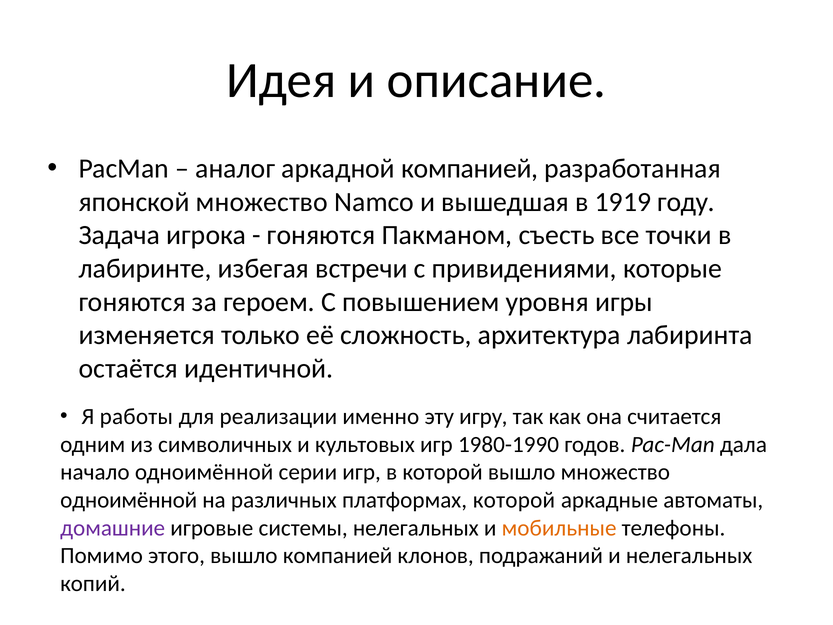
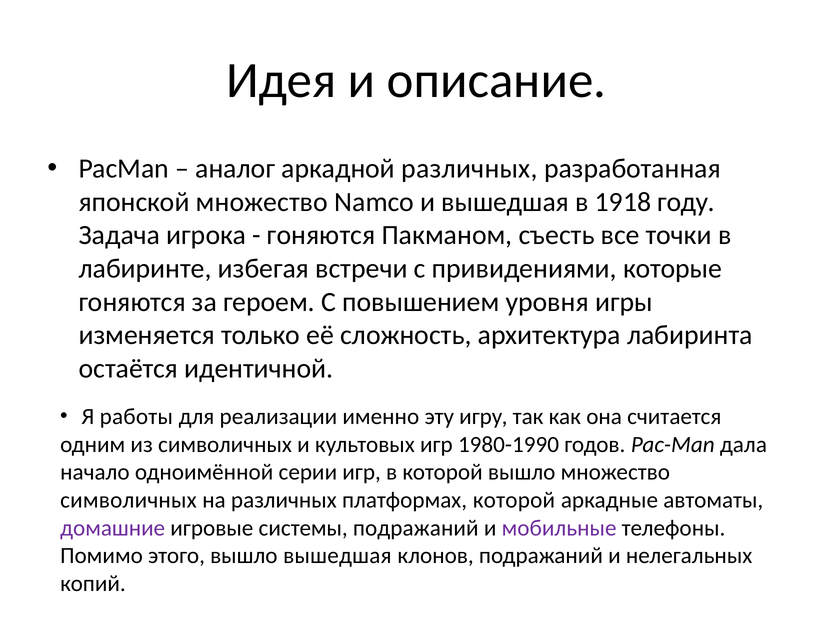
аркадной компанией: компанией -> различных
1919: 1919 -> 1918
одноимённой at (129, 500): одноимённой -> символичных
системы нелегальных: нелегальных -> подражаний
мобильные colour: orange -> purple
вышло компанией: компанией -> вышедшая
